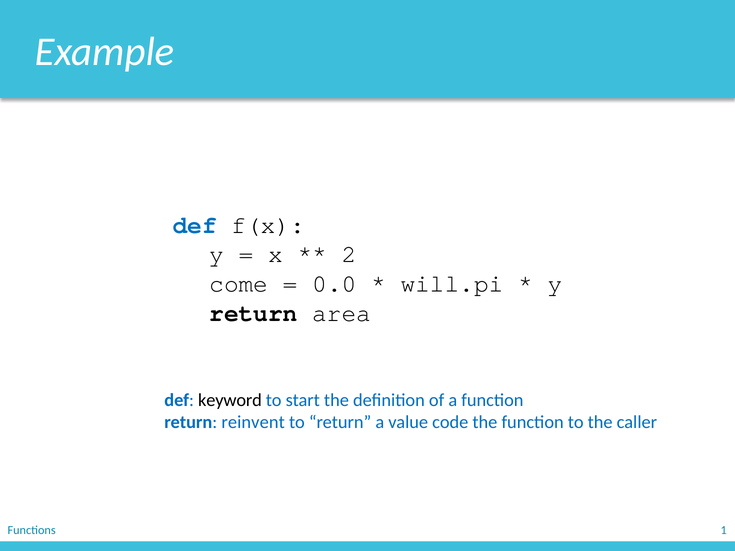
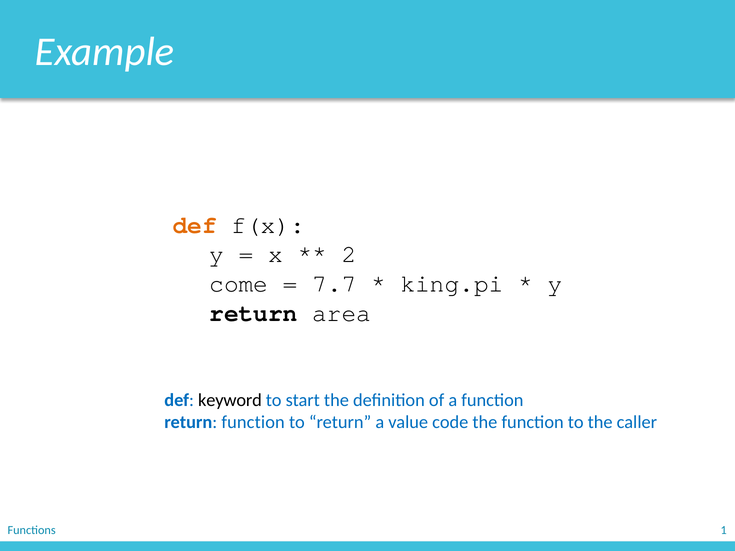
def at (195, 225) colour: blue -> orange
0.0: 0.0 -> 7.7
will.pi: will.pi -> king.pi
return reinvent: reinvent -> function
